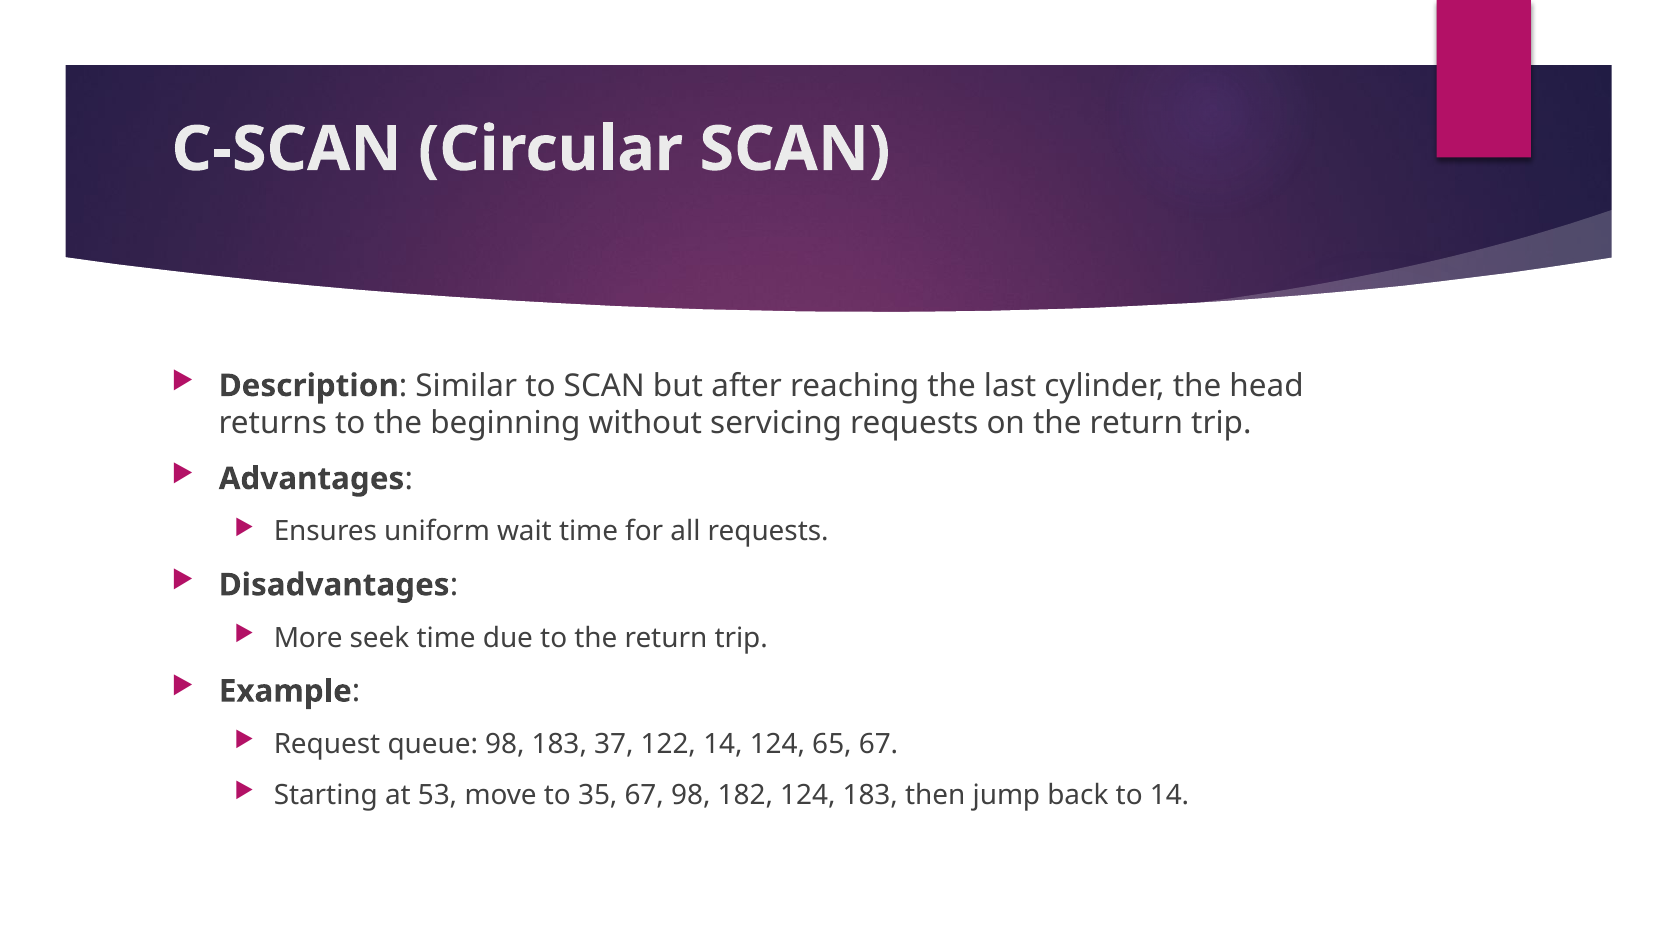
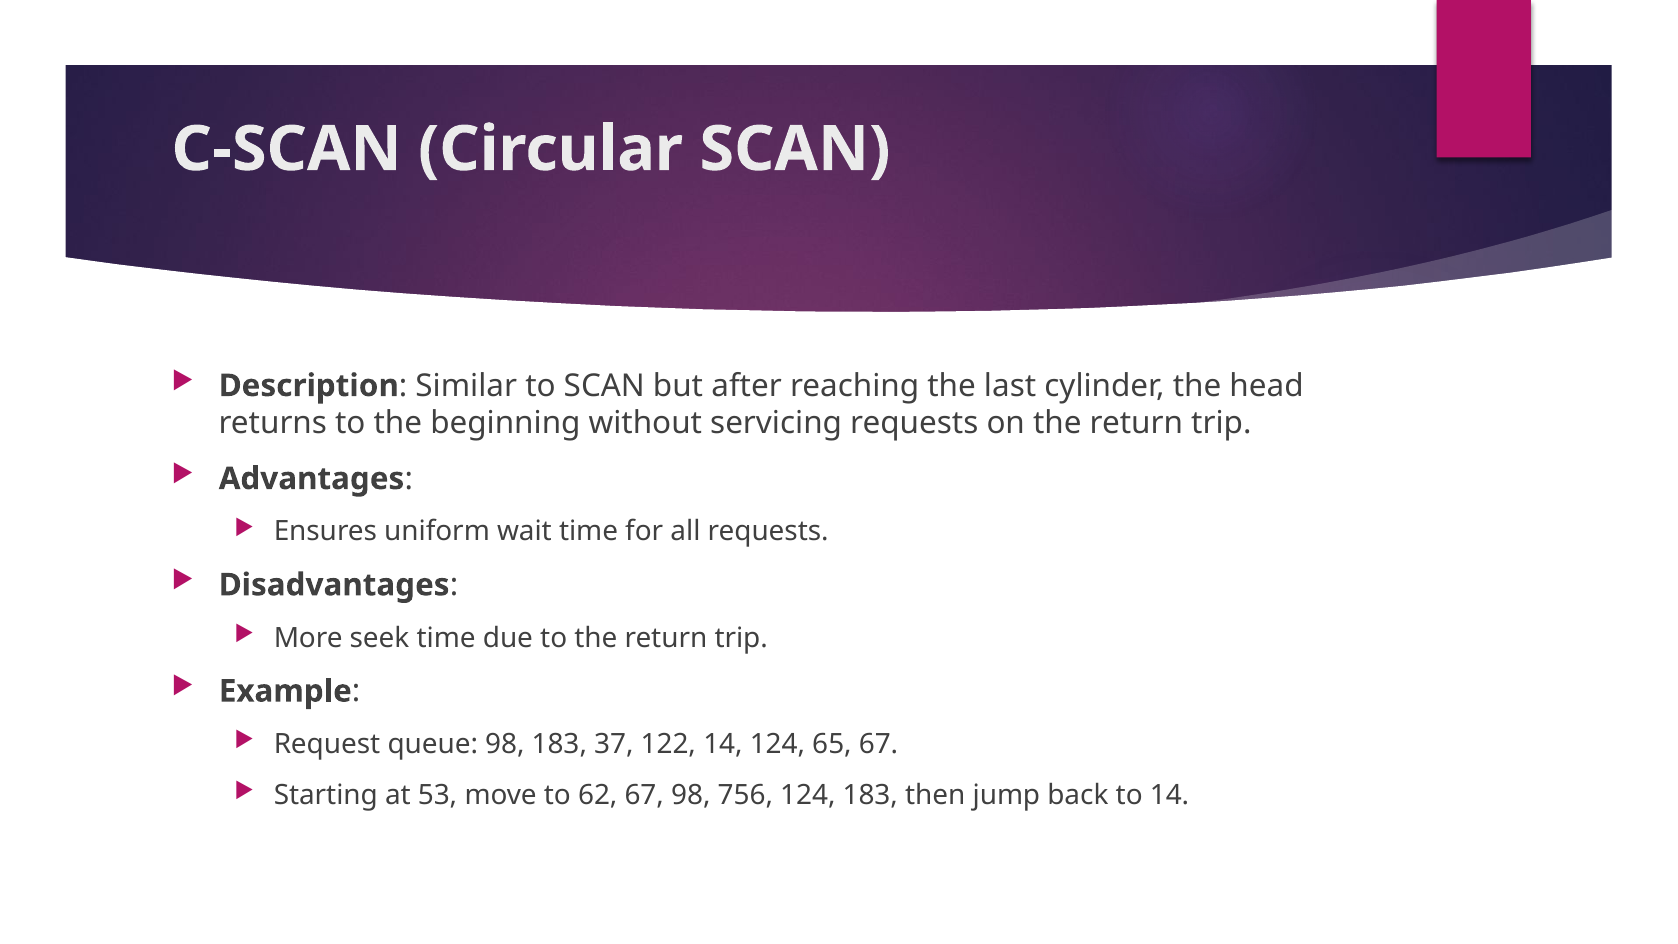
35: 35 -> 62
182: 182 -> 756
